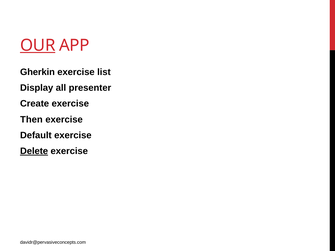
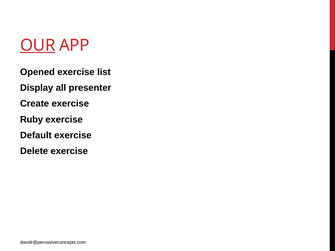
Gherkin: Gherkin -> Opened
Then: Then -> Ruby
Delete underline: present -> none
